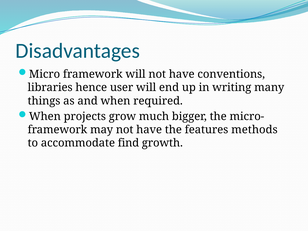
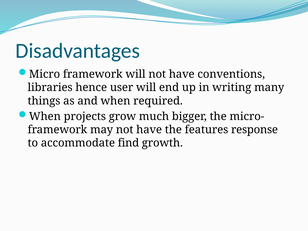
methods: methods -> response
